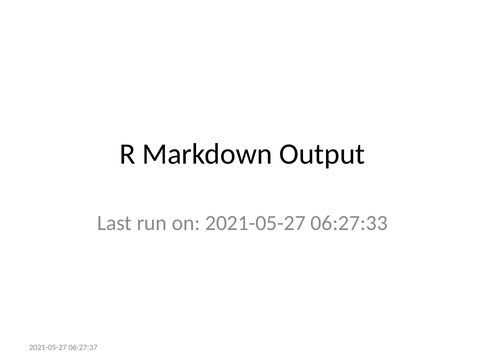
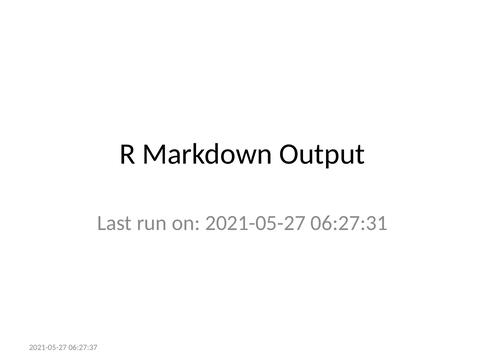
06:27:33: 06:27:33 -> 06:27:31
